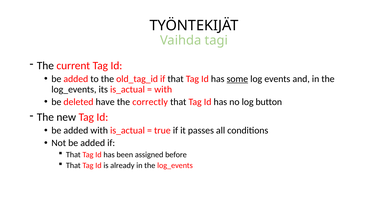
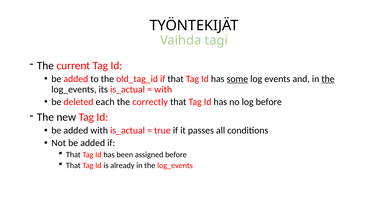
the at (328, 79) underline: none -> present
have: have -> each
log button: button -> before
